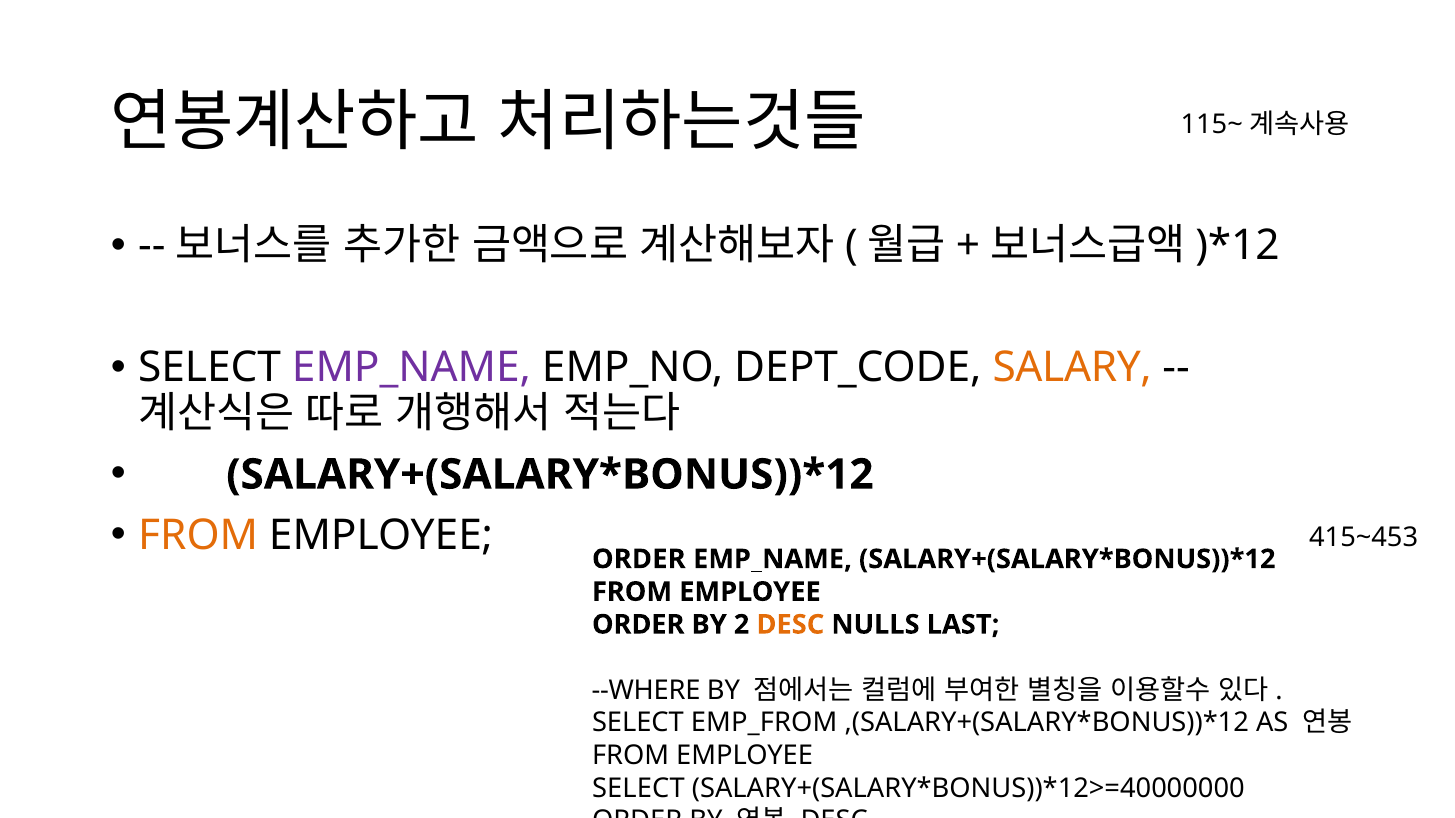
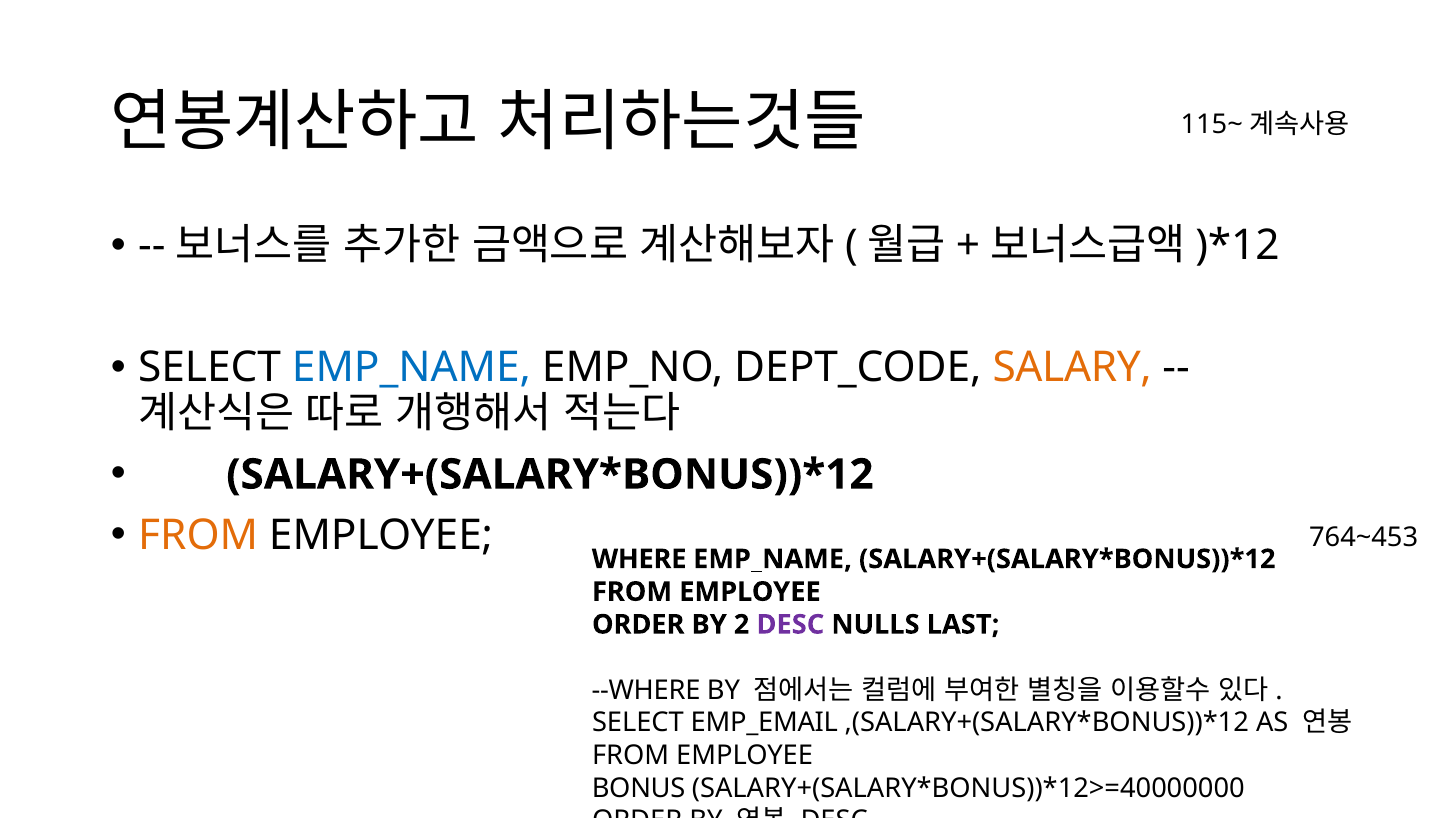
EMP_NAME at (412, 368) colour: purple -> blue
415~453: 415~453 -> 764~453
ORDER at (639, 559): ORDER -> WHERE
DESC at (790, 625) colour: orange -> purple
EMP_FROM: EMP_FROM -> EMP_EMAIL
SELECT at (638, 789): SELECT -> BONUS
